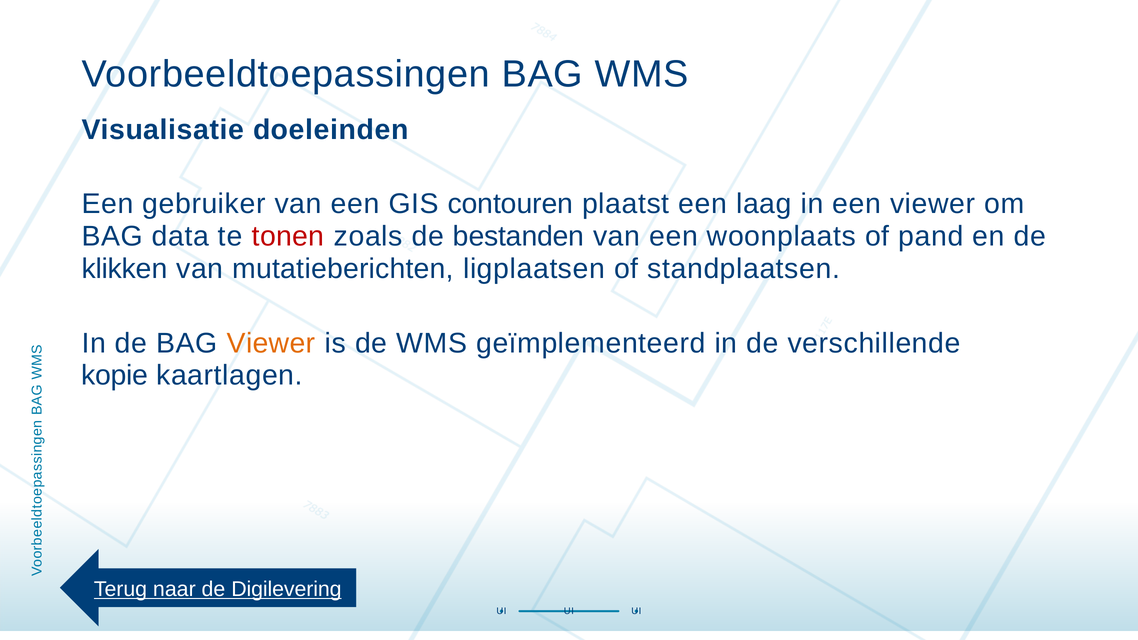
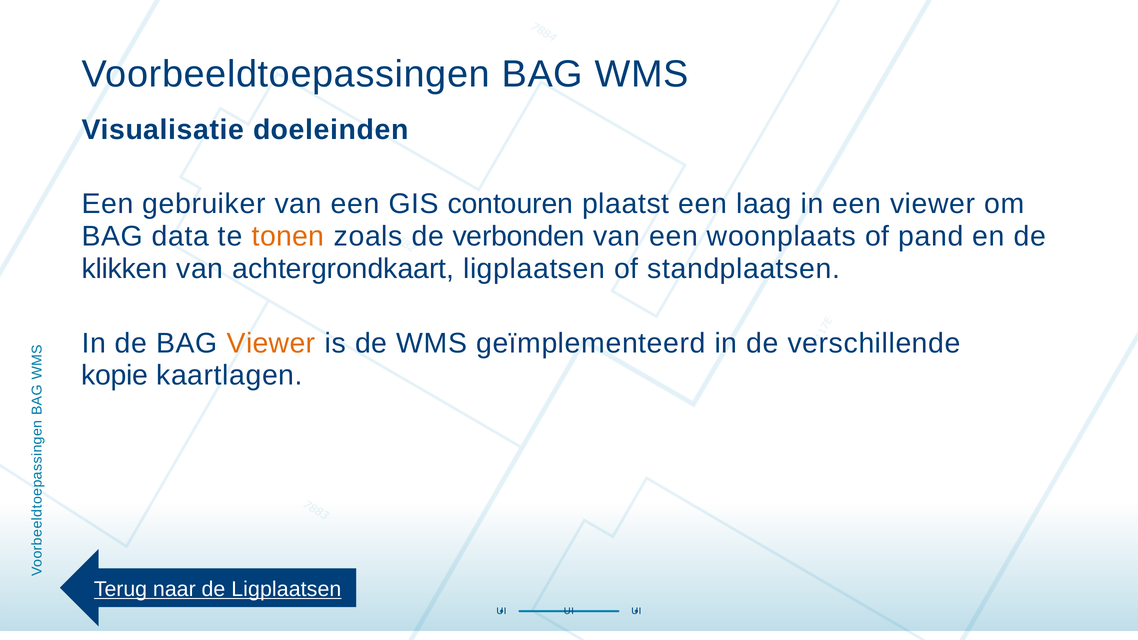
tonen colour: red -> orange
bestanden: bestanden -> verbonden
mutatieberichten: mutatieberichten -> achtergrondkaart
de Digilevering: Digilevering -> Ligplaatsen
